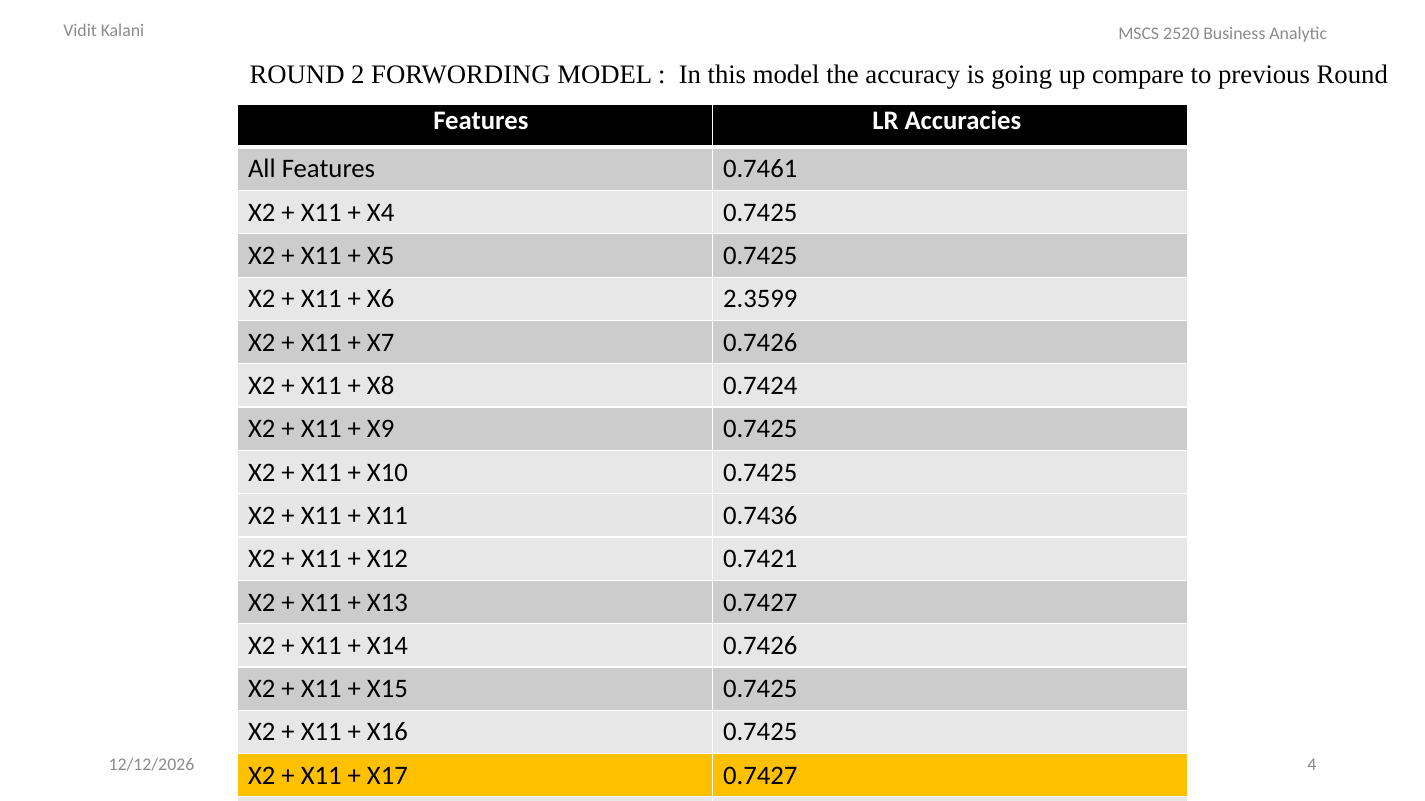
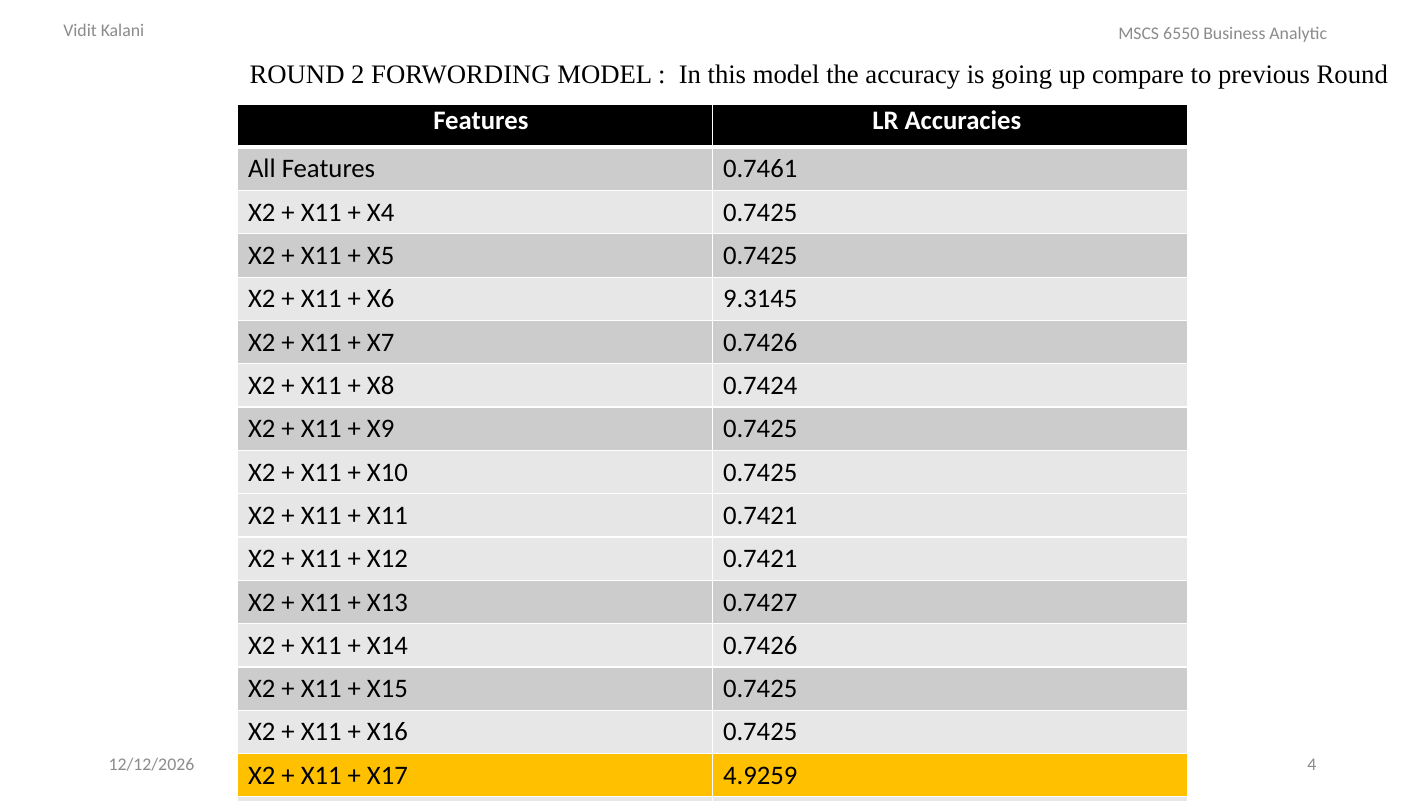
2520: 2520 -> 6550
2.3599: 2.3599 -> 9.3145
X11 0.7436: 0.7436 -> 0.7421
X17 0.7427: 0.7427 -> 4.9259
